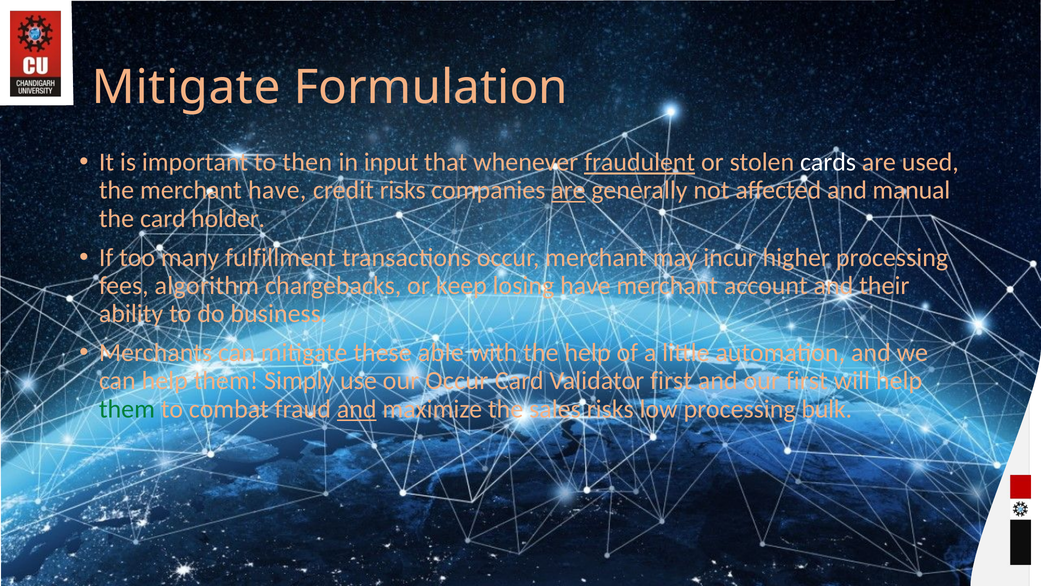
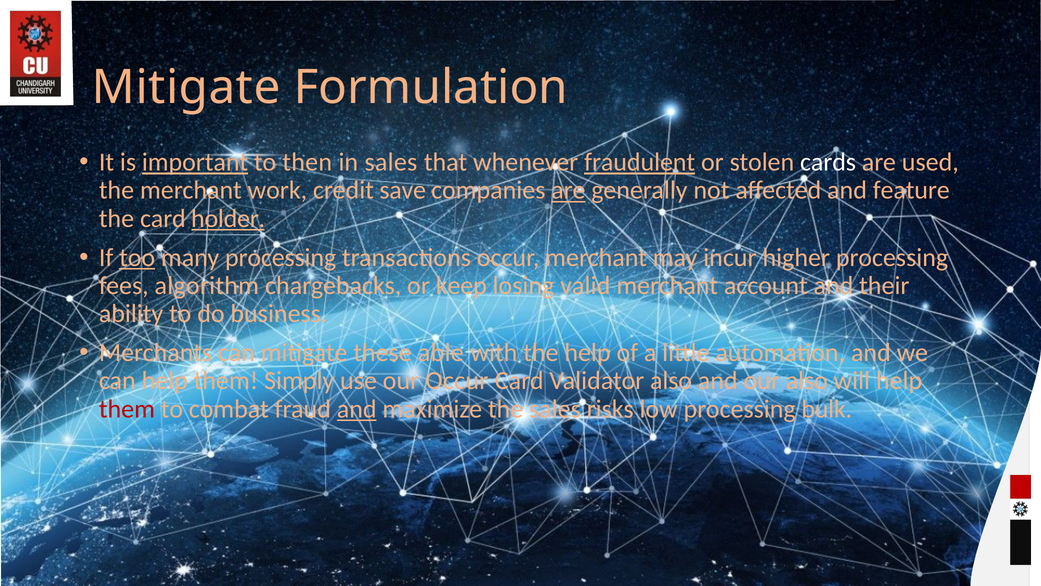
important underline: none -> present
in input: input -> sales
merchant have: have -> work
credit risks: risks -> save
manual: manual -> feature
holder underline: none -> present
too underline: none -> present
many fulfillment: fulfillment -> processing
losing have: have -> valid
Validator first: first -> also
our first: first -> also
them at (127, 409) colour: green -> red
